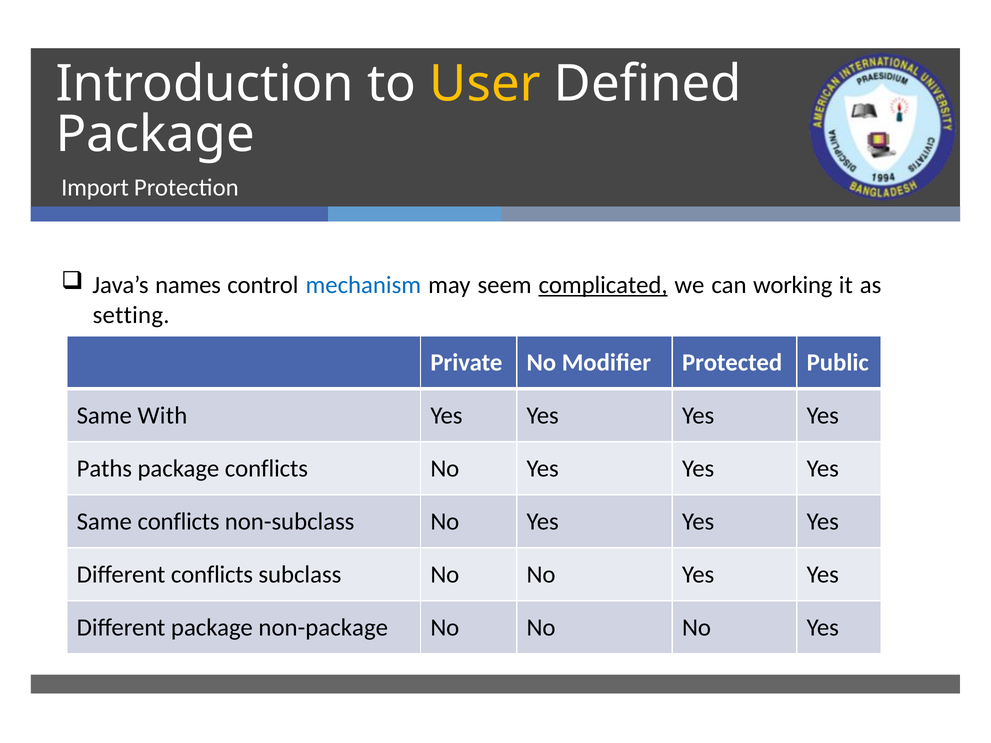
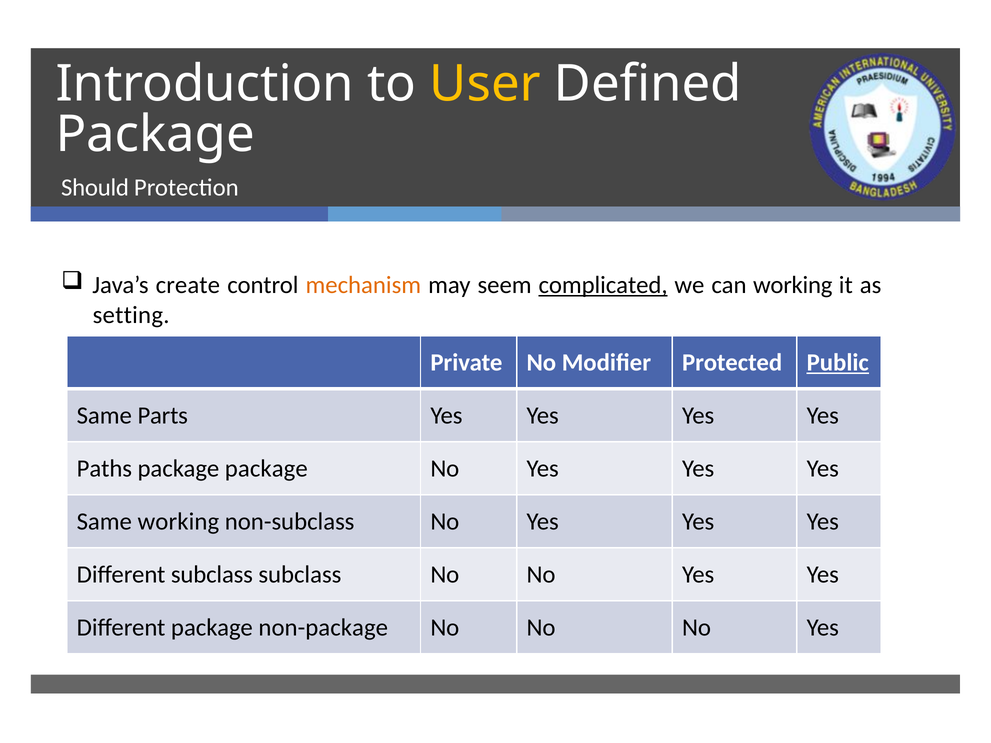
Import: Import -> Should
names: names -> create
mechanism colour: blue -> orange
Public underline: none -> present
With: With -> Parts
package conflicts: conflicts -> package
Same conflicts: conflicts -> working
Different conflicts: conflicts -> subclass
